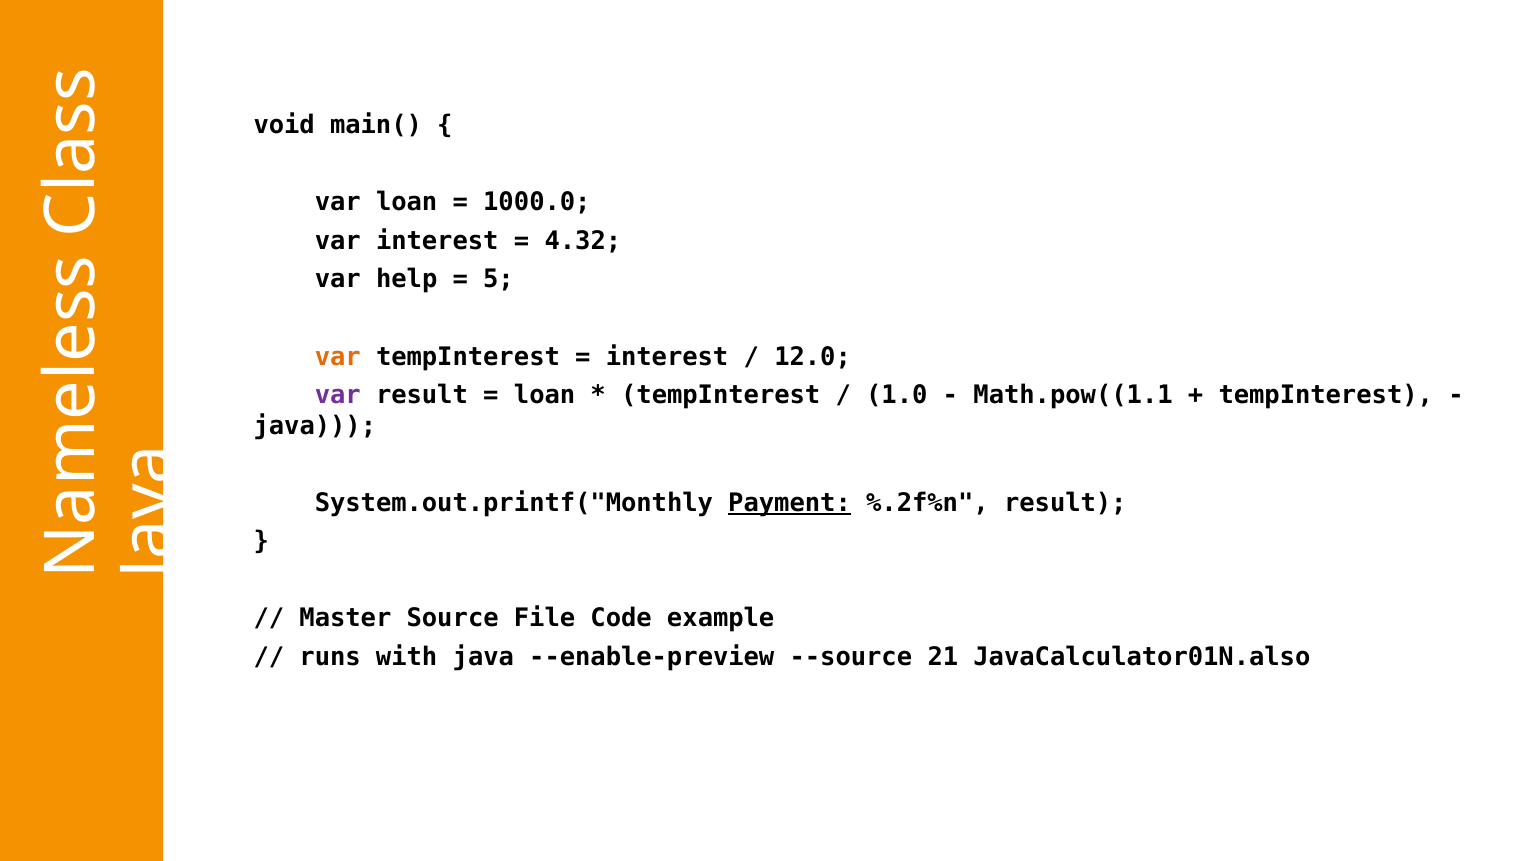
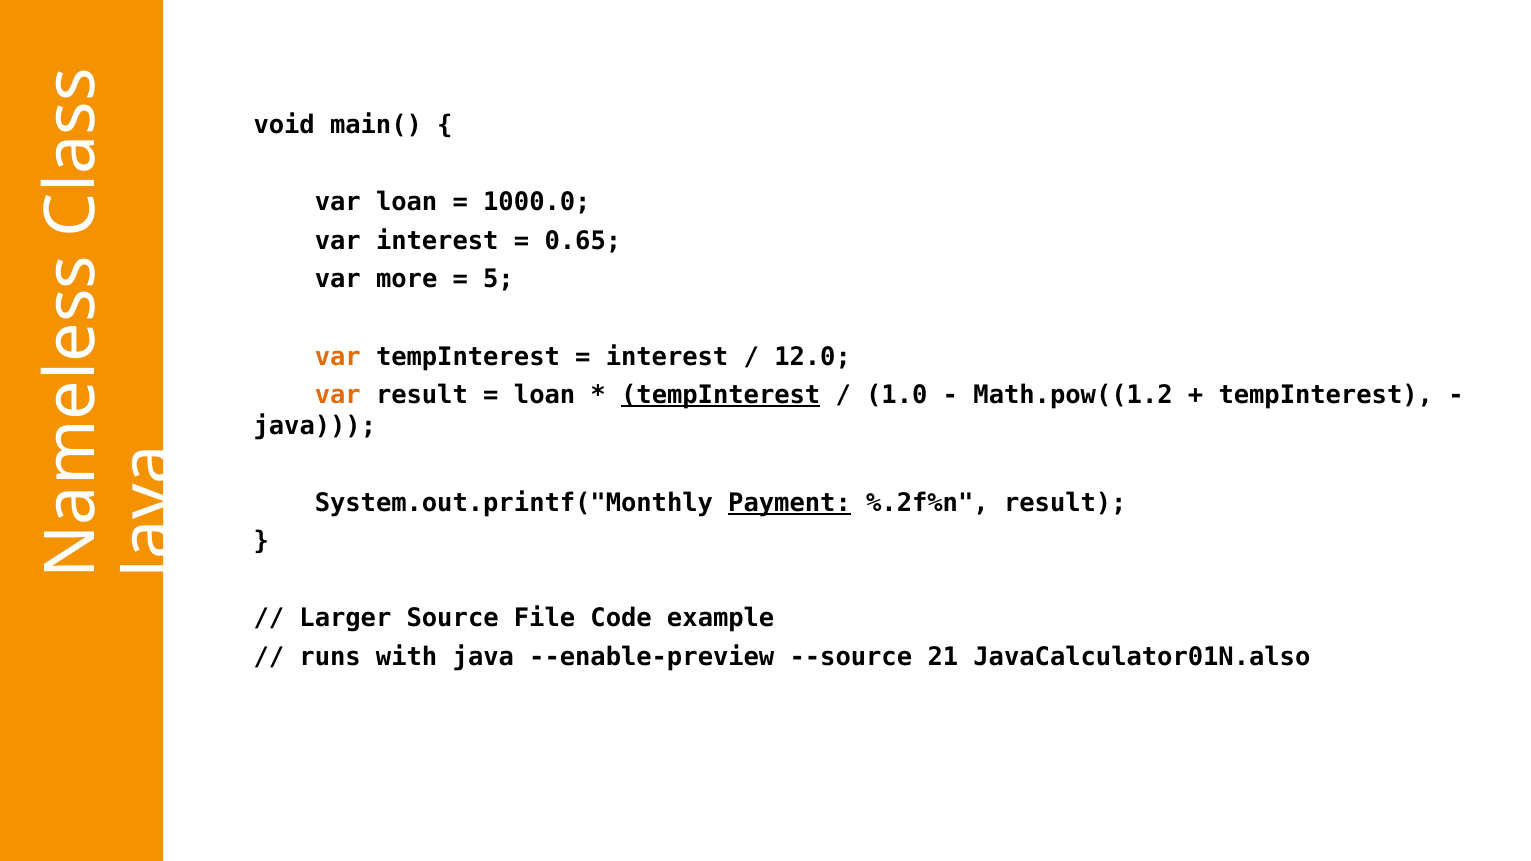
4.32: 4.32 -> 0.65
help: help -> more
var at (338, 395) colour: purple -> orange
tempInterest at (721, 395) underline: none -> present
Math.pow((1.1: Math.pow((1.1 -> Math.pow((1.2
Master: Master -> Larger
